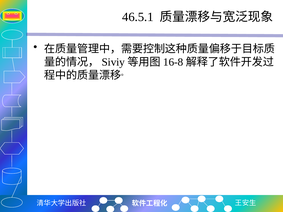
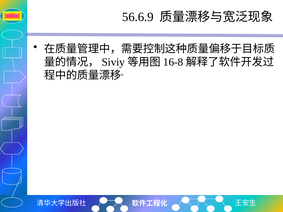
46.5.1: 46.5.1 -> 56.6.9
